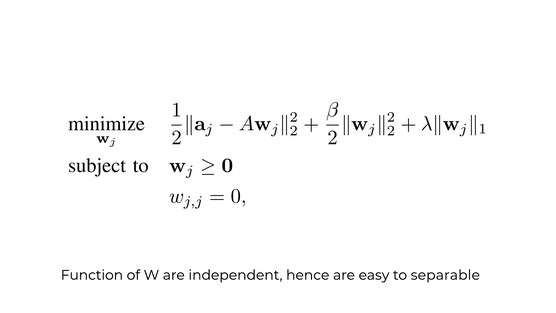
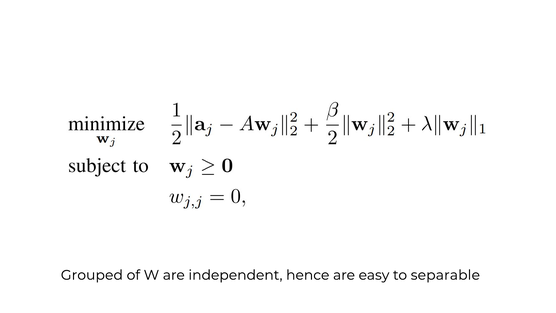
Function: Function -> Grouped
